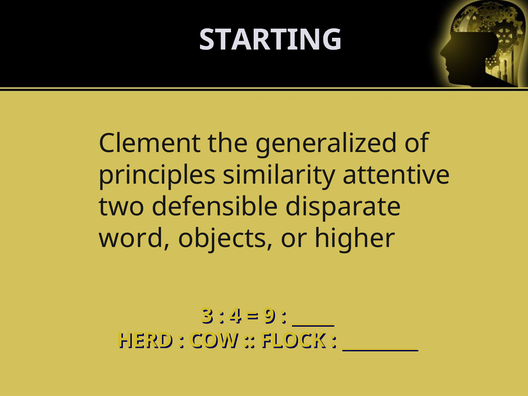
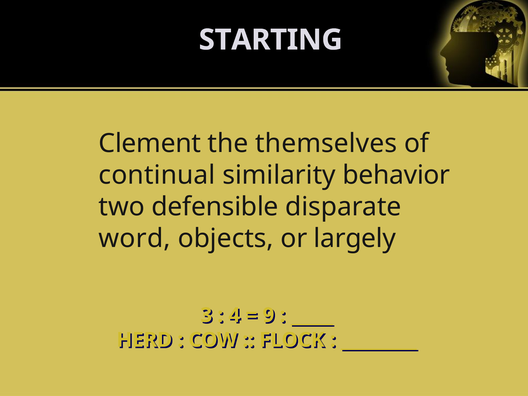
generalized: generalized -> themselves
principles: principles -> continual
attentive: attentive -> behavior
higher: higher -> largely
